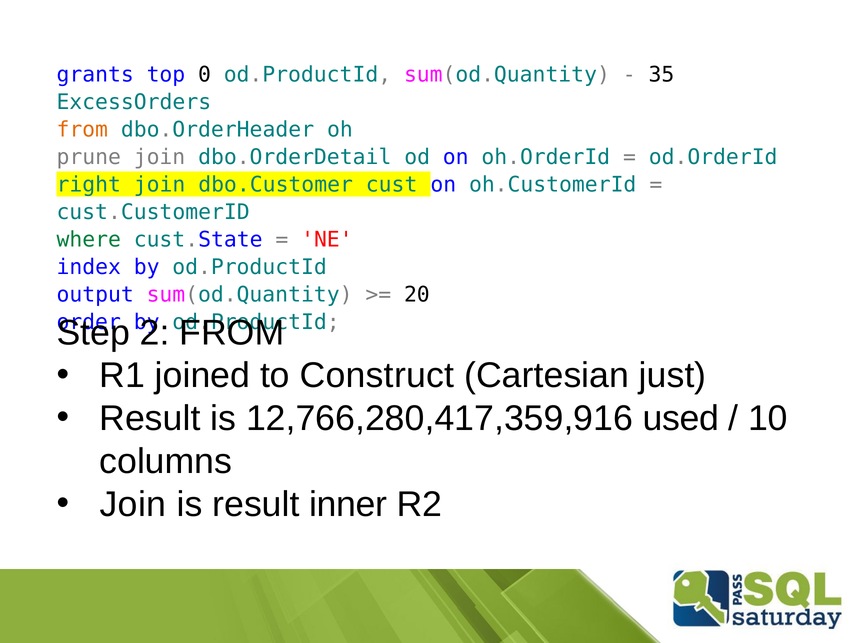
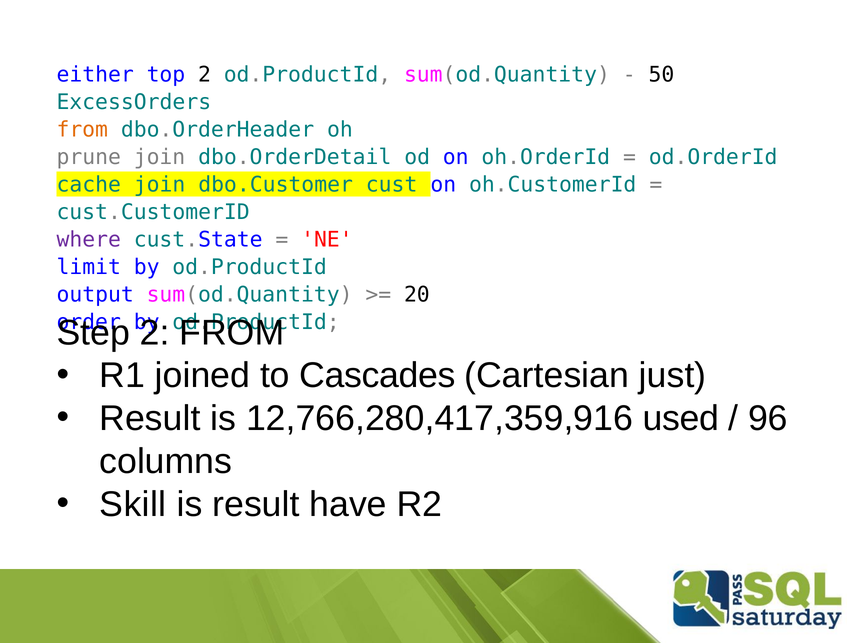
grants: grants -> either
top 0: 0 -> 2
35: 35 -> 50
right: right -> cache
where colour: green -> purple
index: index -> limit
Construct: Construct -> Cascades
10: 10 -> 96
Join at (133, 504): Join -> Skill
inner: inner -> have
